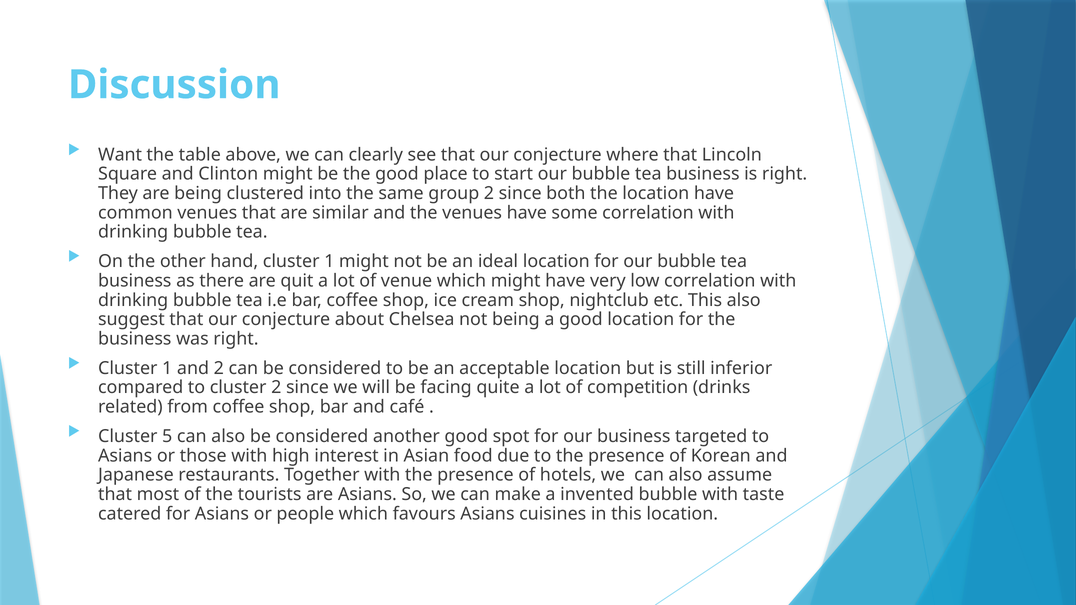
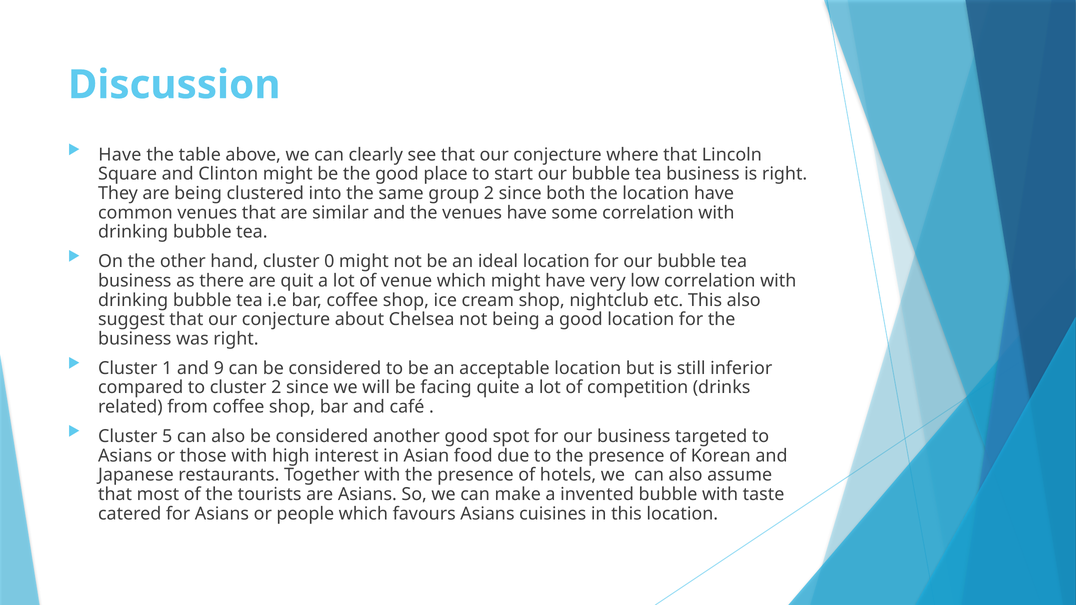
Want at (120, 155): Want -> Have
hand cluster 1: 1 -> 0
and 2: 2 -> 9
